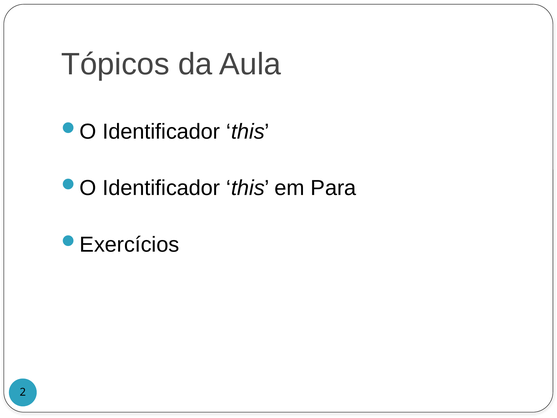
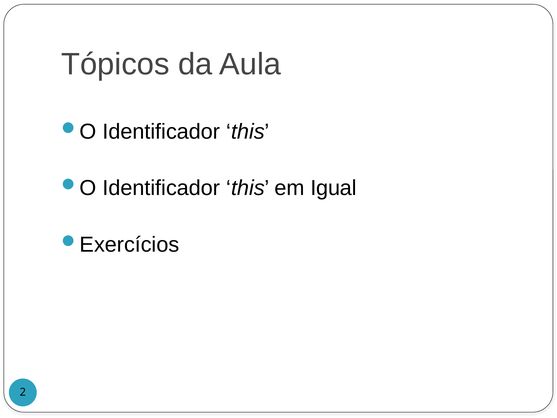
Para: Para -> Igual
